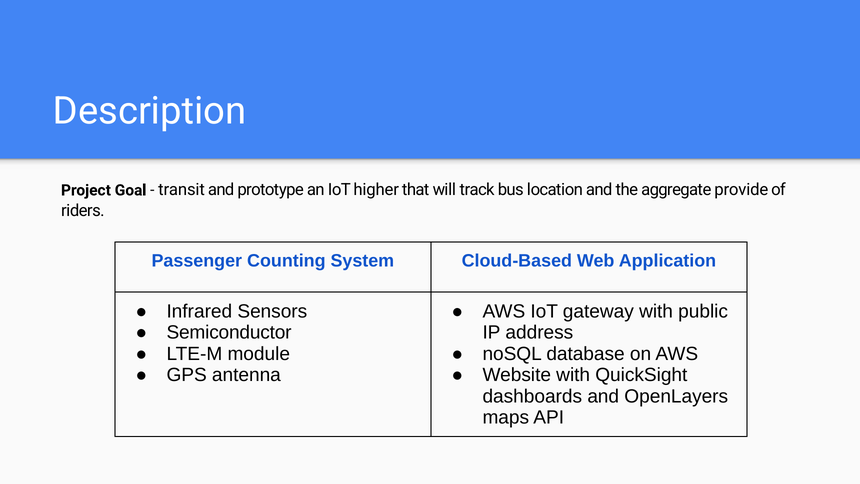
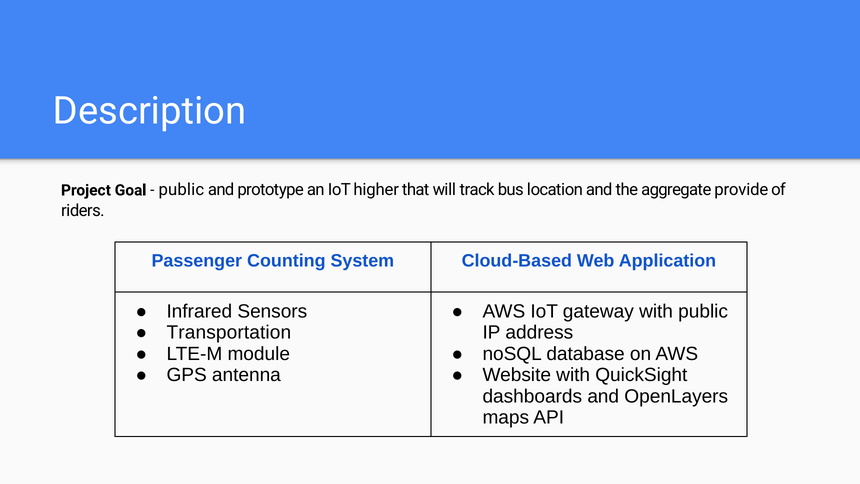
transit at (182, 190): transit -> public
Semiconductor: Semiconductor -> Transportation
